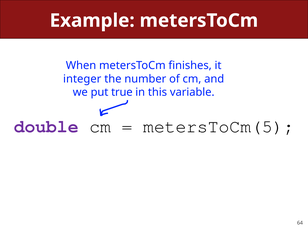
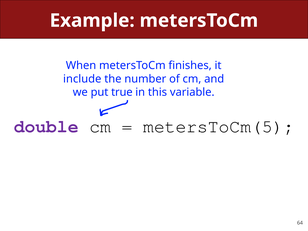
integer: integer -> include
